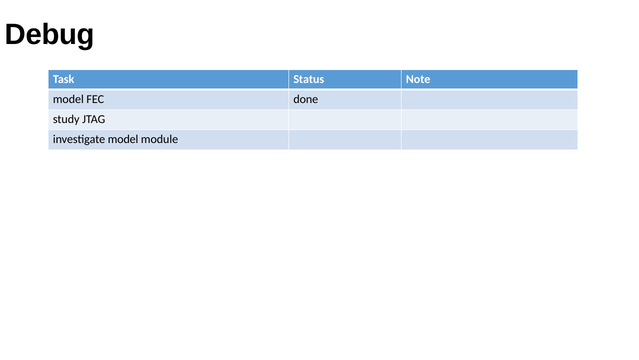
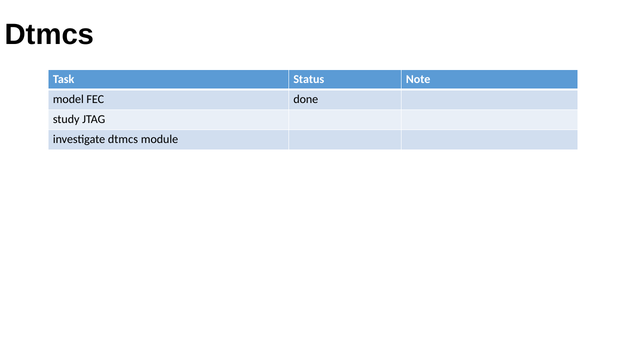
Debug at (50, 35): Debug -> Dtmcs
investigate model: model -> dtmcs
